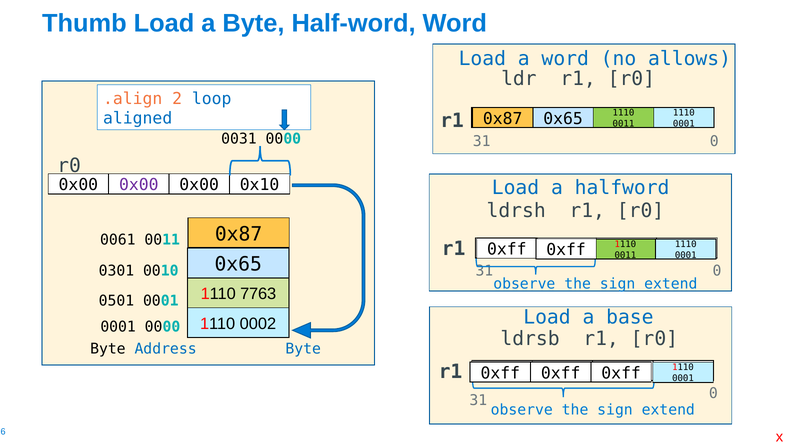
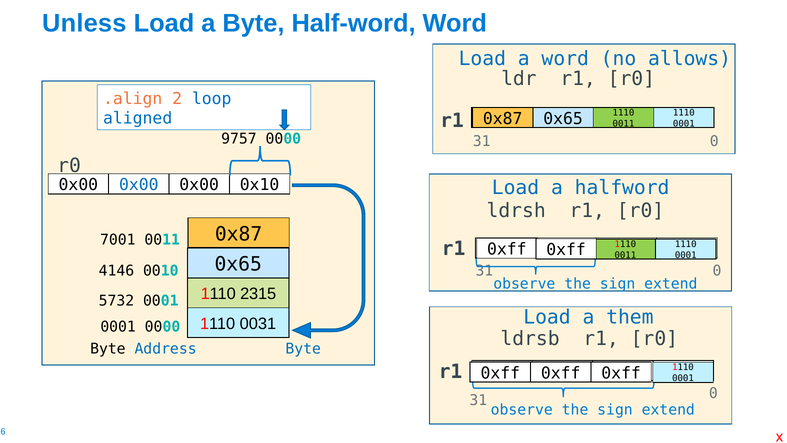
Thumb: Thumb -> Unless
0031: 0031 -> 9757
0x00 at (139, 185) colour: purple -> blue
0061: 0061 -> 7001
0301: 0301 -> 4146
7763: 7763 -> 2315
0501: 0501 -> 5732
base: base -> them
0002: 0002 -> 0031
